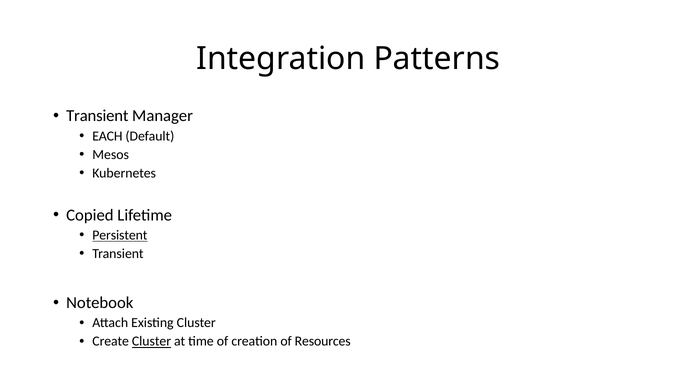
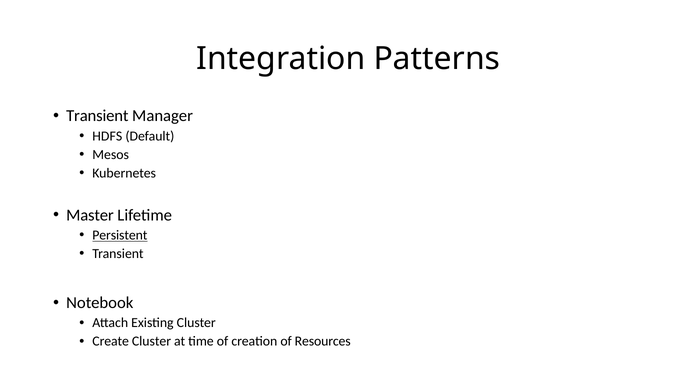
EACH: EACH -> HDFS
Copied: Copied -> Master
Cluster at (151, 341) underline: present -> none
